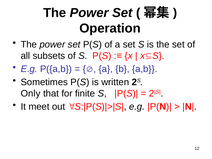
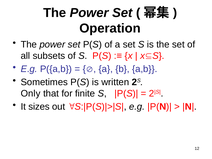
meet: meet -> sizes
